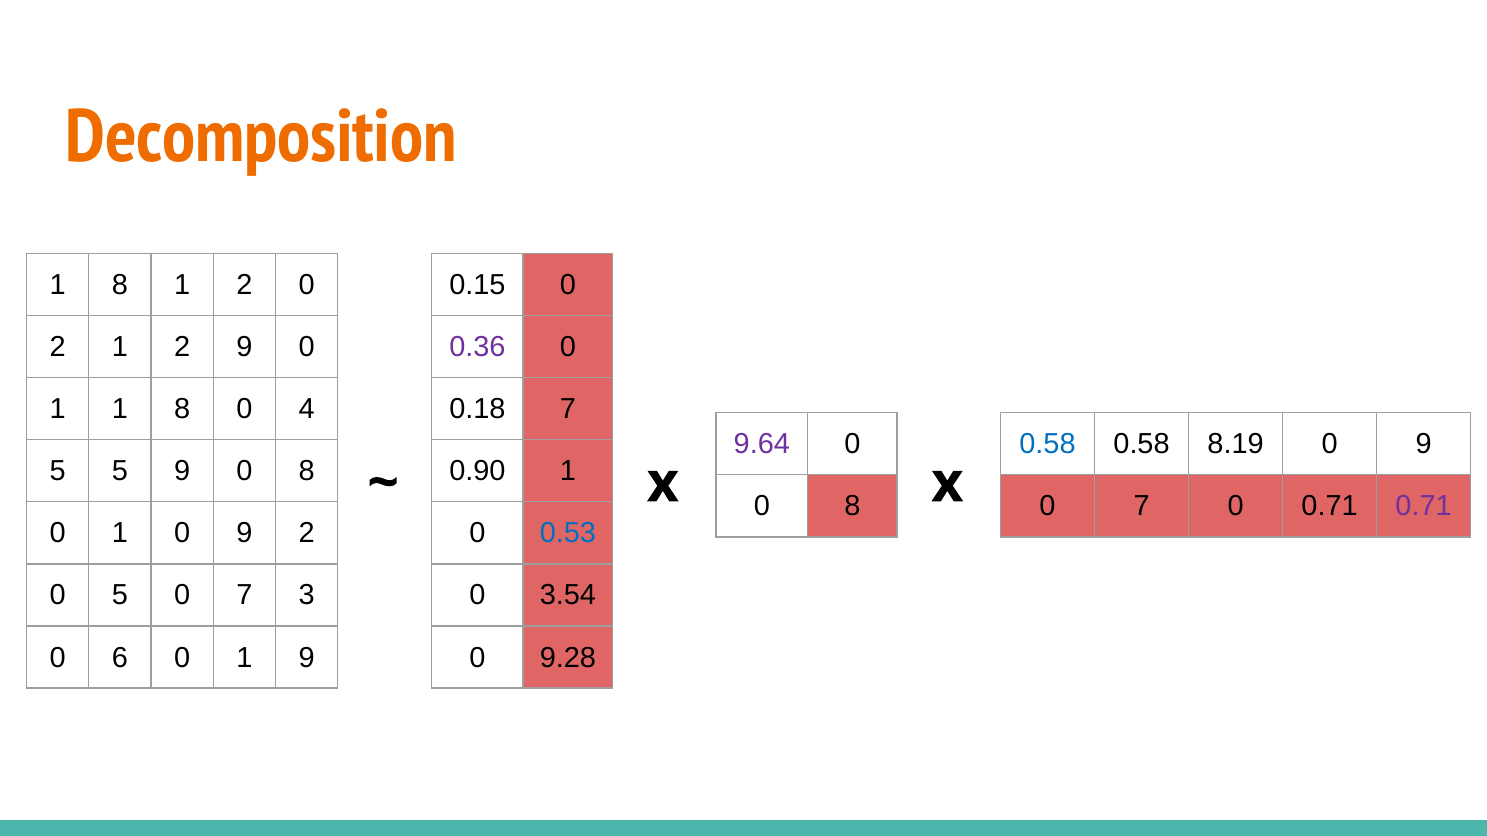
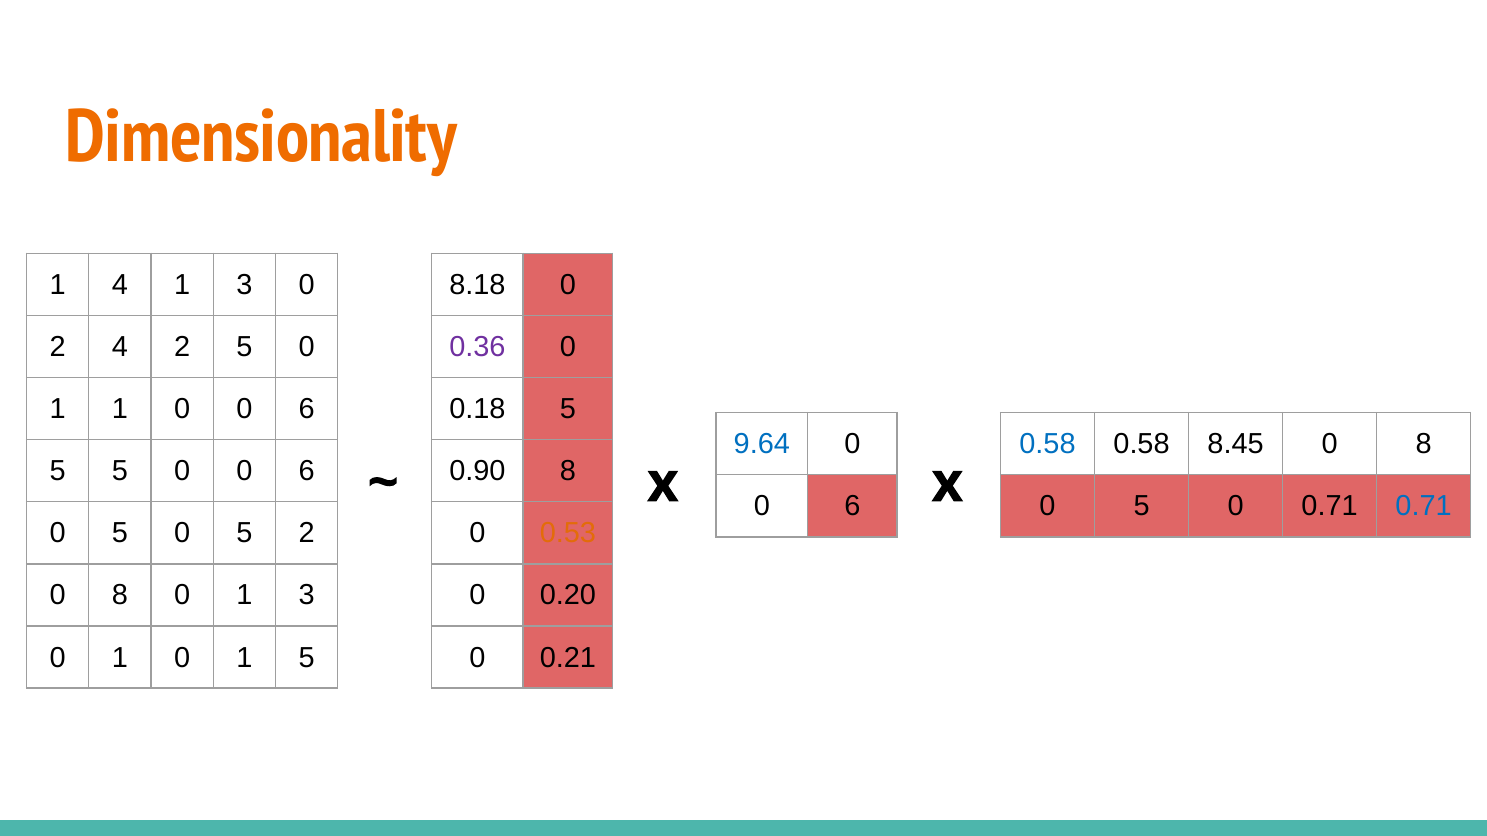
Decomposition: Decomposition -> Dimensionality
8 at (120, 285): 8 -> 4
2 at (244, 285): 2 -> 3
0.15: 0.15 -> 8.18
2 1: 1 -> 4
2 9: 9 -> 5
1 1 8: 8 -> 0
4 at (307, 409): 4 -> 6
0.18 7: 7 -> 5
9.64 colour: purple -> blue
8.19: 8.19 -> 8.45
9 at (1424, 444): 9 -> 8
5 5 9: 9 -> 0
8 at (307, 471): 8 -> 6
0.90 1: 1 -> 8
8 at (852, 507): 8 -> 6
7 at (1142, 507): 7 -> 5
0.71 at (1424, 507) colour: purple -> blue
1 at (120, 534): 1 -> 5
9 at (244, 534): 9 -> 5
0.53 colour: blue -> orange
5 at (120, 596): 5 -> 8
7 at (244, 596): 7 -> 1
3.54: 3.54 -> 0.20
6 at (120, 658): 6 -> 1
1 9: 9 -> 5
9.28: 9.28 -> 0.21
